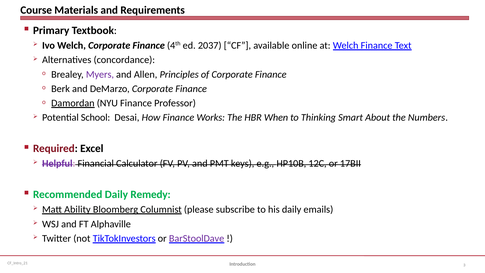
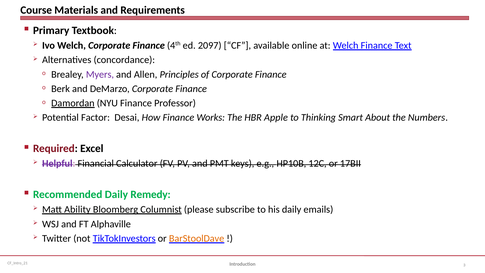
2037: 2037 -> 2097
School: School -> Factor
When: When -> Apple
BarStoolDave colour: purple -> orange
